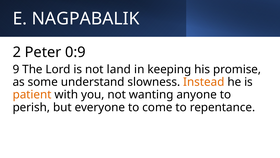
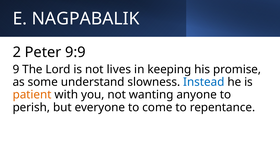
0:9: 0:9 -> 9:9
land: land -> lives
Instead colour: orange -> blue
